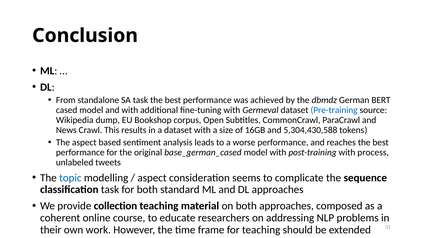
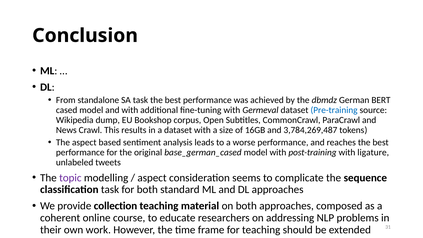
5,304,430,588: 5,304,430,588 -> 3,784,269,487
process: process -> ligature
topic colour: blue -> purple
